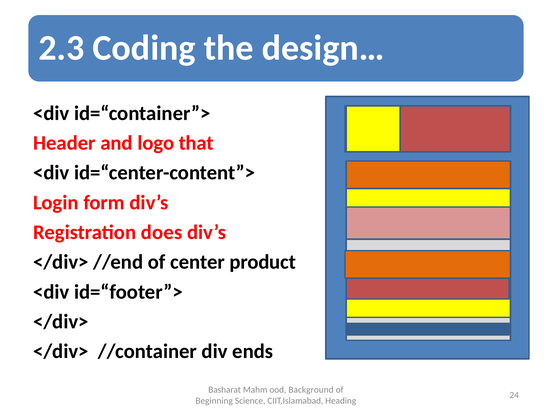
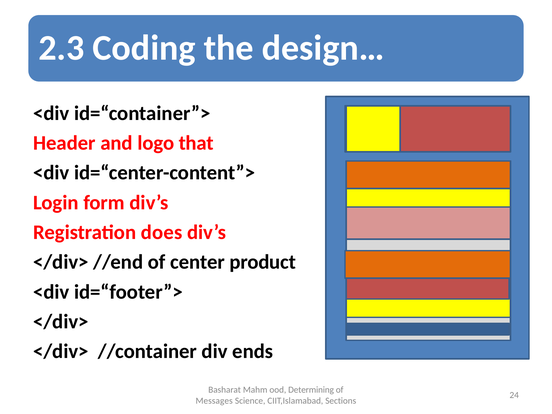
Background: Background -> Determining
Beginning: Beginning -> Messages
Heading: Heading -> Sections
